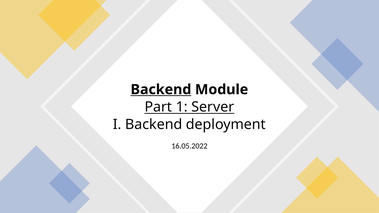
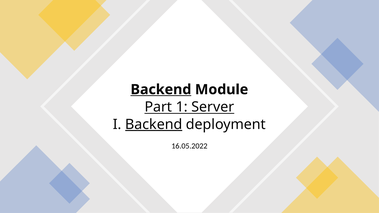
Backend at (154, 124) underline: none -> present
